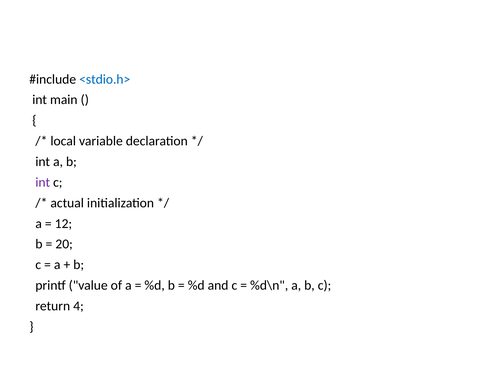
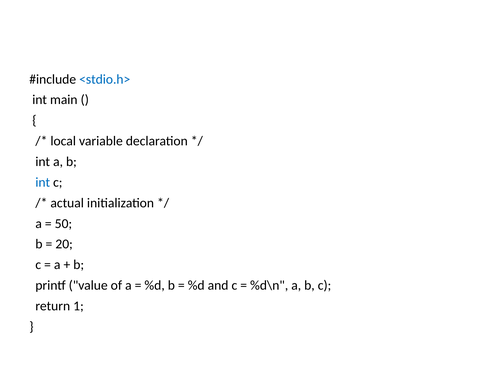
int at (43, 182) colour: purple -> blue
12: 12 -> 50
4: 4 -> 1
